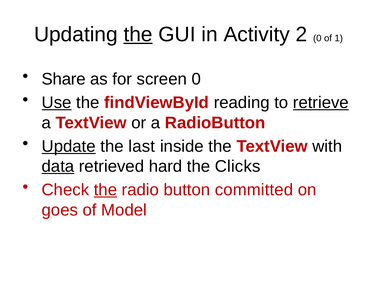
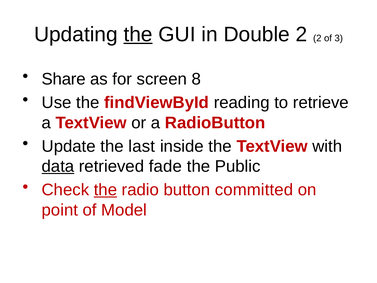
Activity: Activity -> Double
2 0: 0 -> 2
1: 1 -> 3
screen 0: 0 -> 8
Use underline: present -> none
retrieve underline: present -> none
Update underline: present -> none
hard: hard -> fade
Clicks: Clicks -> Public
goes: goes -> point
